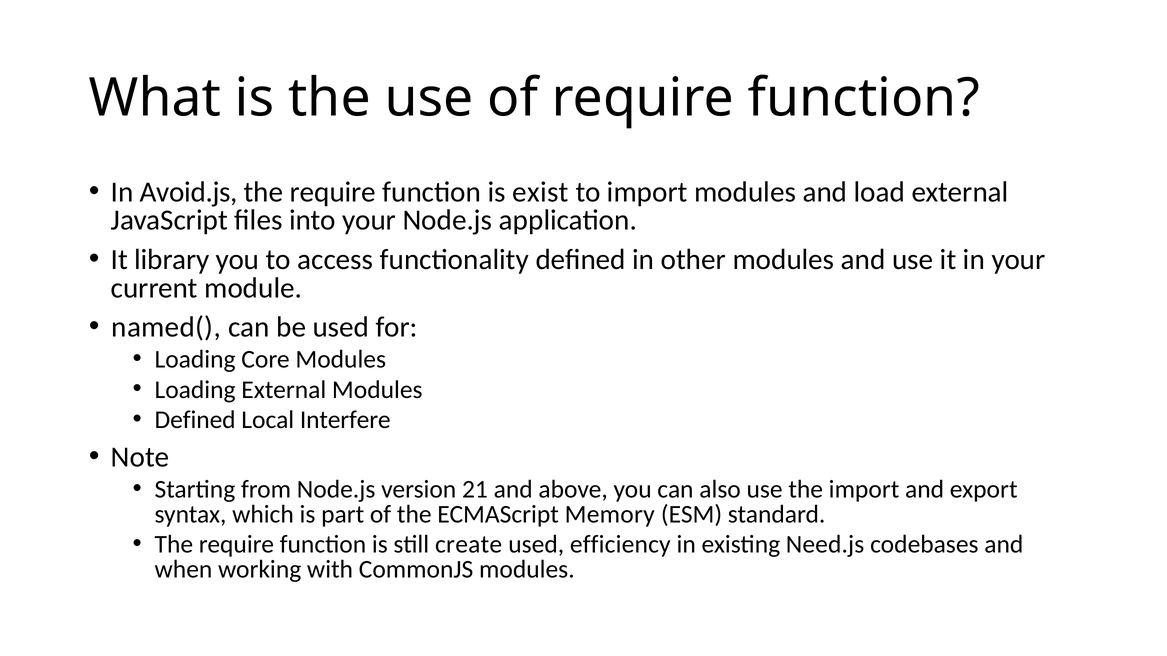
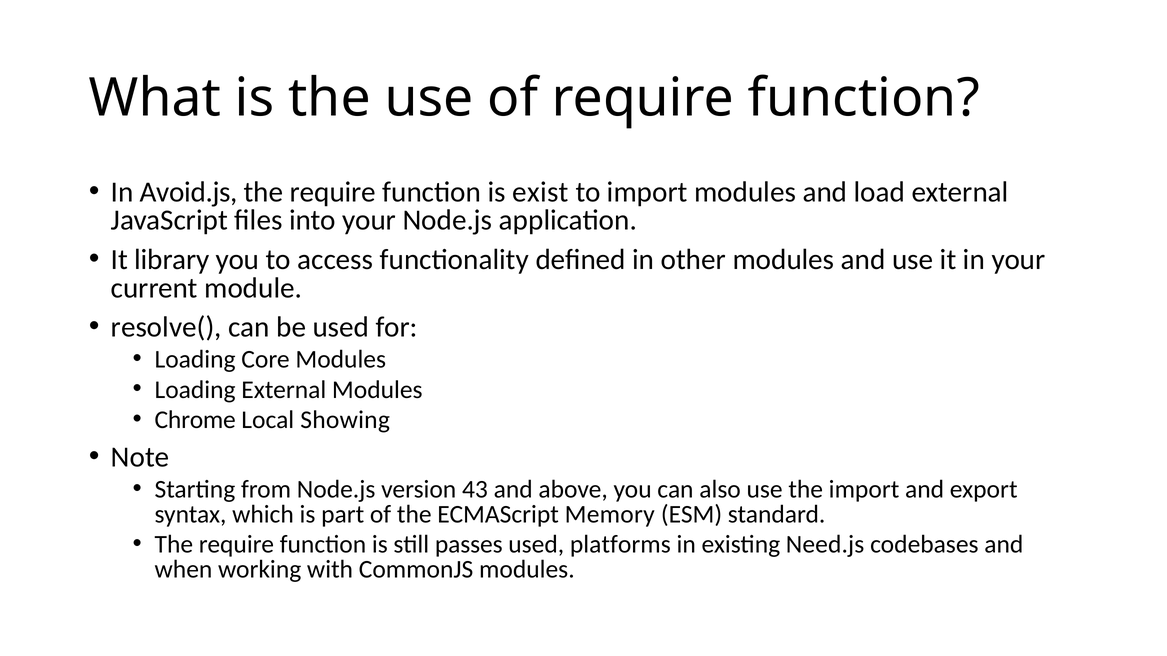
named(: named( -> resolve(
Defined at (195, 420): Defined -> Chrome
Interfere: Interfere -> Showing
21: 21 -> 43
create: create -> passes
efficiency: efficiency -> platforms
